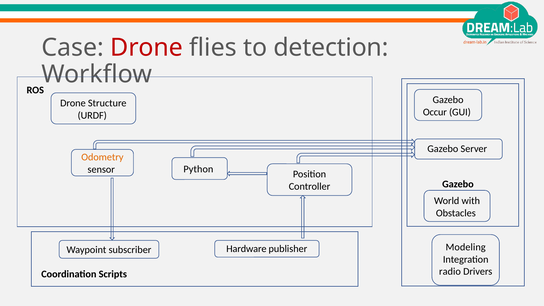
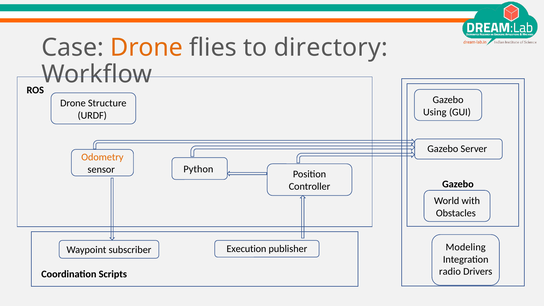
Drone at (147, 47) colour: red -> orange
detection: detection -> directory
Occur: Occur -> Using
Hardware: Hardware -> Execution
